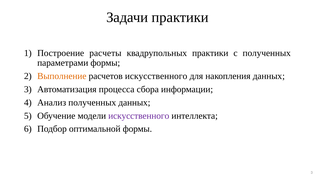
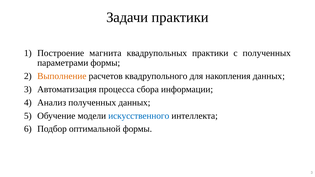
расчеты: расчеты -> магнита
расчетов искусственного: искусственного -> квадрупольного
искусственного at (139, 116) colour: purple -> blue
